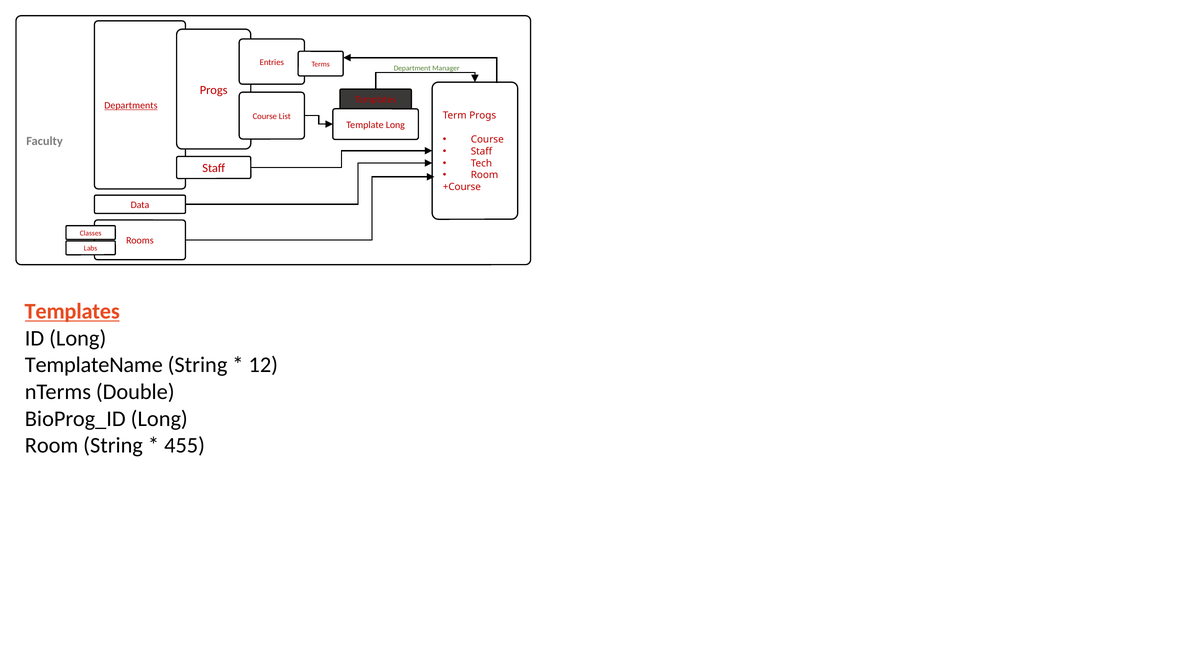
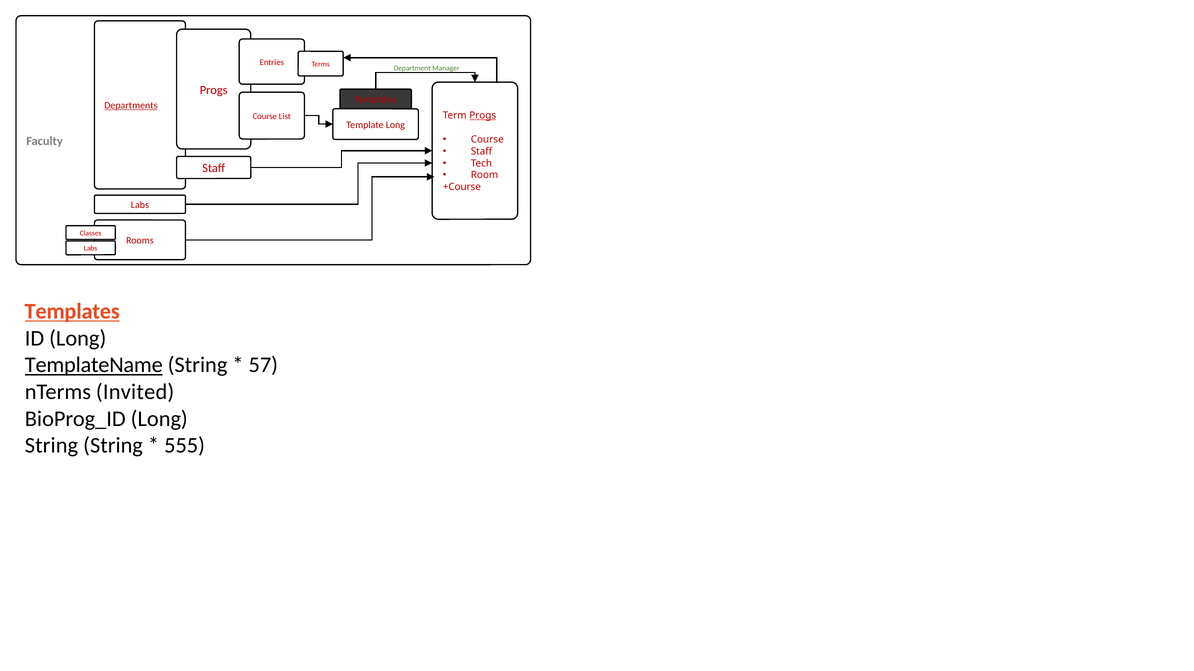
Progs at (483, 116) underline: none -> present
Data at (140, 205): Data -> Labs
TemplateName underline: none -> present
12: 12 -> 57
Double: Double -> Invited
Room at (52, 446): Room -> String
455: 455 -> 555
